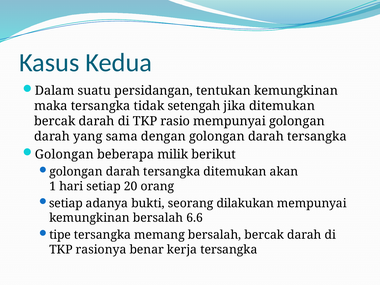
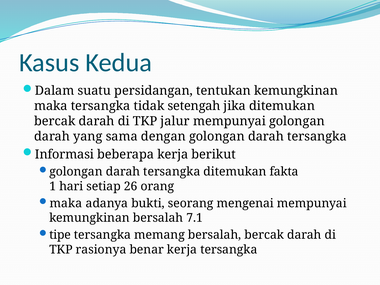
rasio: rasio -> jalur
Golongan at (64, 154): Golongan -> Informasi
beberapa milik: milik -> kerja
akan: akan -> fakta
20: 20 -> 26
setiap at (66, 203): setiap -> maka
dilakukan: dilakukan -> mengenai
6.6: 6.6 -> 7.1
